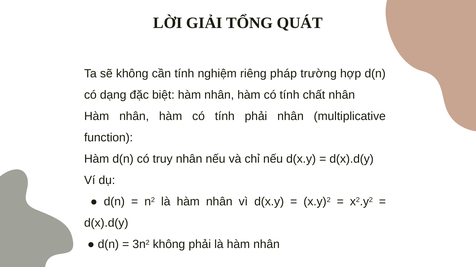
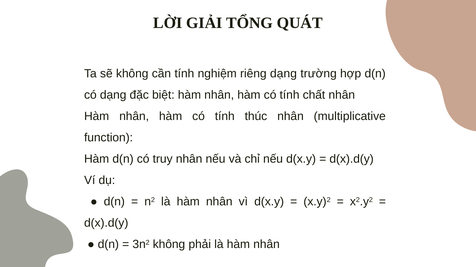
riêng pháp: pháp -> dạng
tính phải: phải -> thúc
